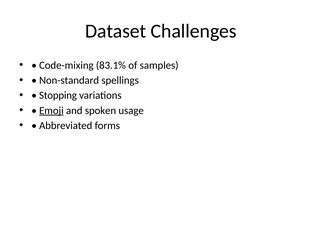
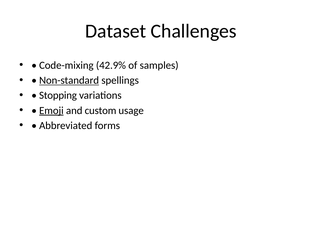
83.1%: 83.1% -> 42.9%
Non-standard underline: none -> present
spoken: spoken -> custom
